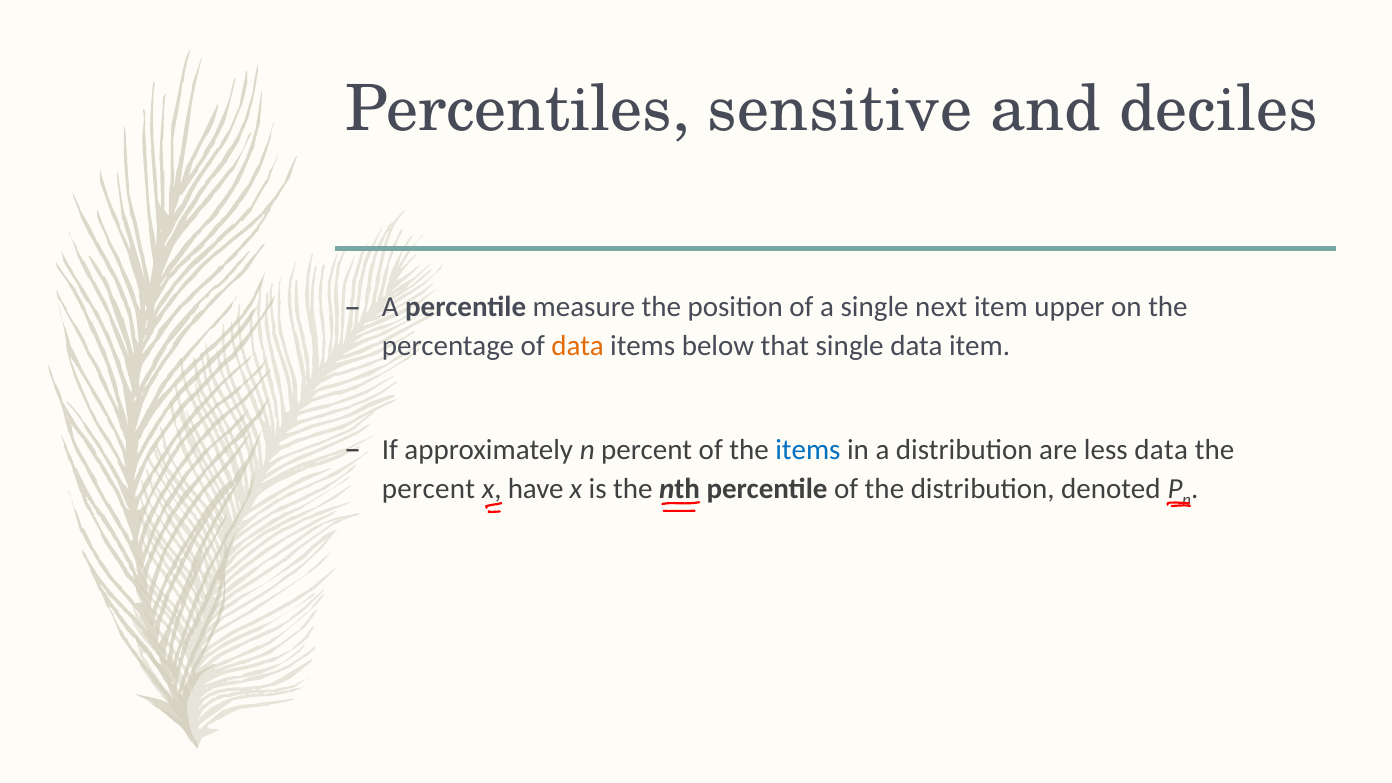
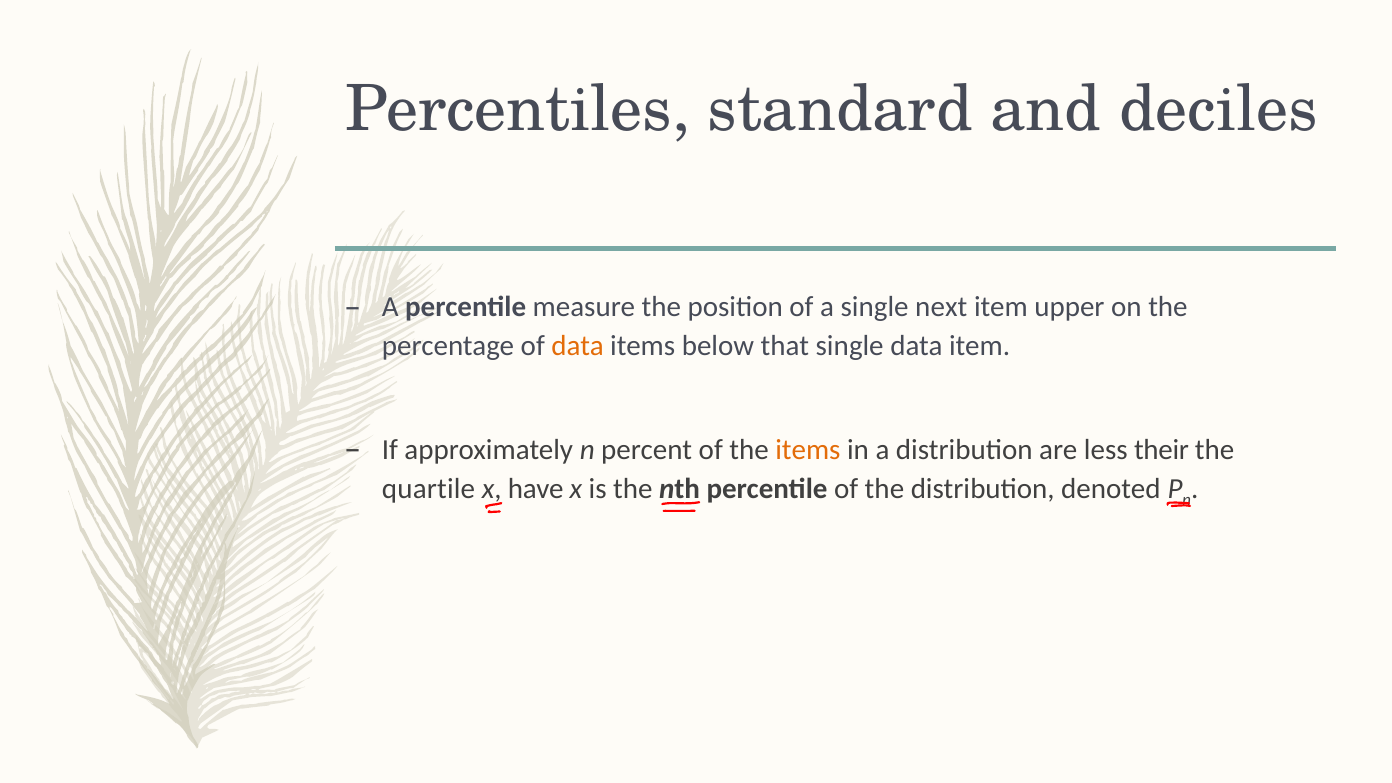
sensitive: sensitive -> standard
items at (808, 450) colour: blue -> orange
less data: data -> their
percent at (428, 489): percent -> quartile
